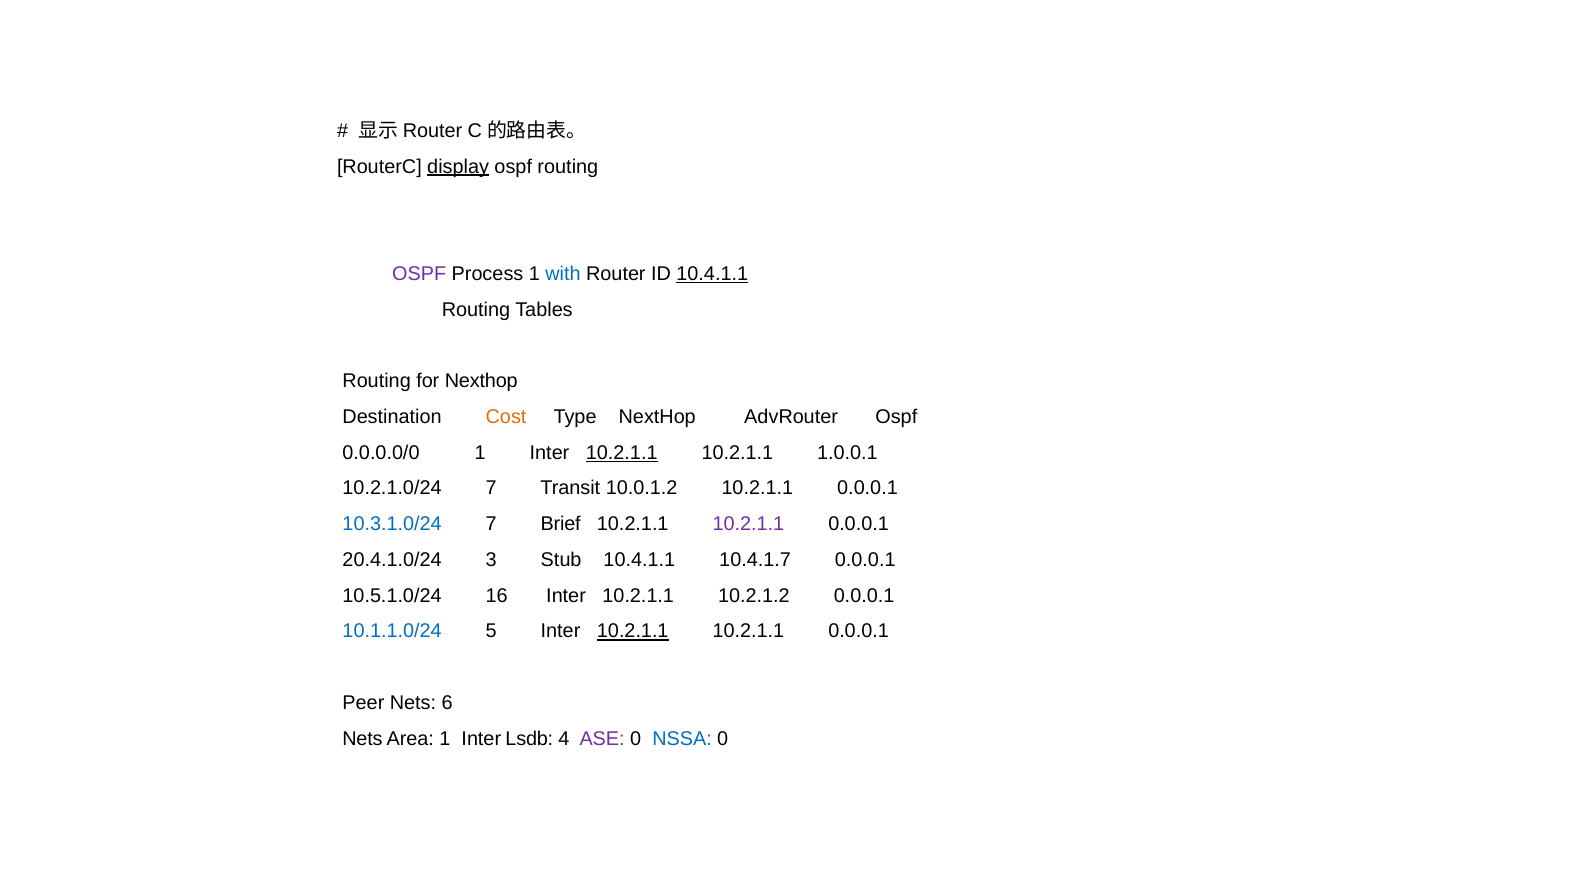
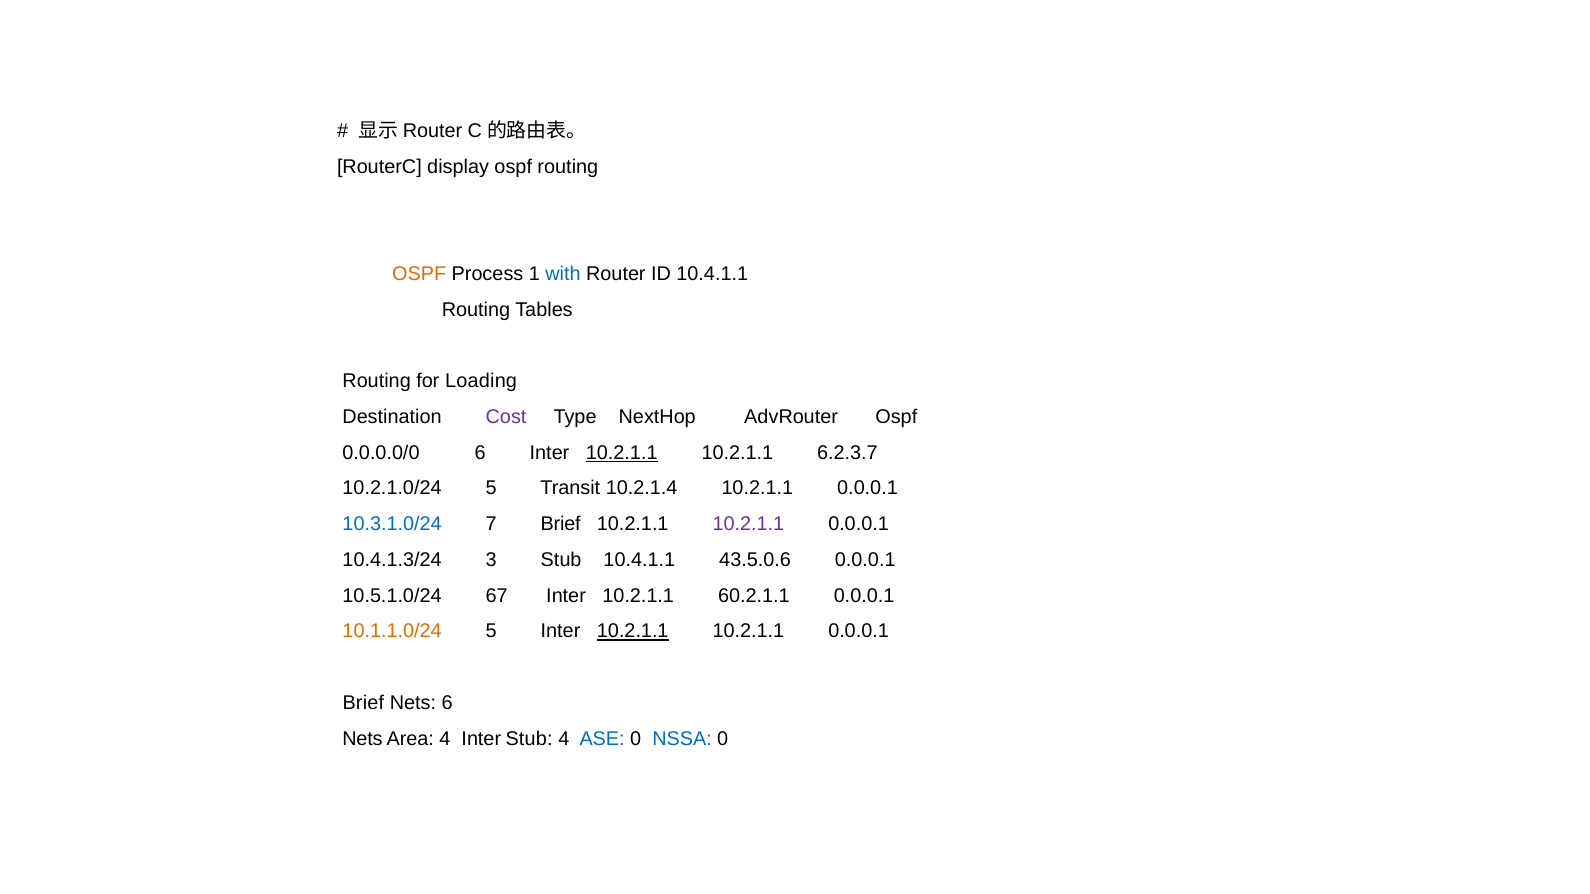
display underline: present -> none
OSPF at (419, 274) colour: purple -> orange
10.4.1.1 at (712, 274) underline: present -> none
for Nexthop: Nexthop -> Loading
Cost colour: orange -> purple
0.0.0.0/0 1: 1 -> 6
1.0.0.1: 1.0.0.1 -> 6.2.3.7
10.2.1.0/24 7: 7 -> 5
10.0.1.2: 10.0.1.2 -> 10.2.1.4
20.4.1.0/24: 20.4.1.0/24 -> 10.4.1.3/24
10.4.1.7: 10.4.1.7 -> 43.5.0.6
16: 16 -> 67
10.2.1.2: 10.2.1.2 -> 60.2.1.1
10.1.1.0/24 colour: blue -> orange
Peer at (363, 703): Peer -> Brief
Area 1: 1 -> 4
Inter Lsdb: Lsdb -> Stub
ASE colour: purple -> blue
